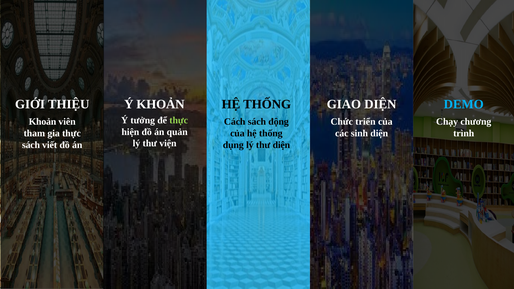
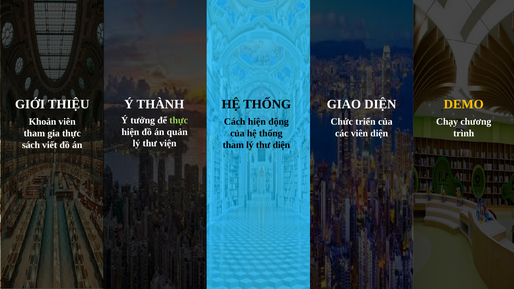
Ý KHOẢN: KHOẢN -> THÀNH
DEMO colour: light blue -> yellow
Cách sách: sách -> hiện
các sinh: sinh -> viên
dụng at (233, 145): dụng -> tham
